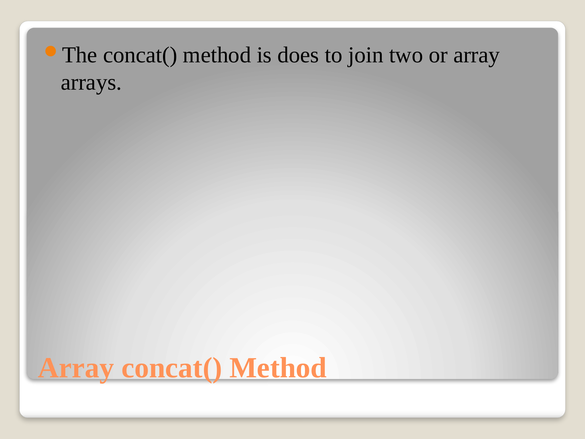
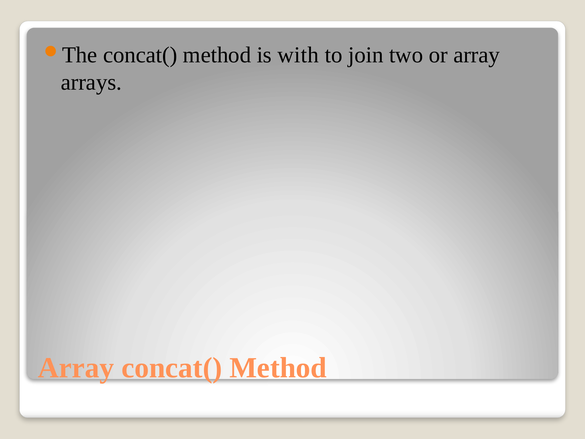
does: does -> with
